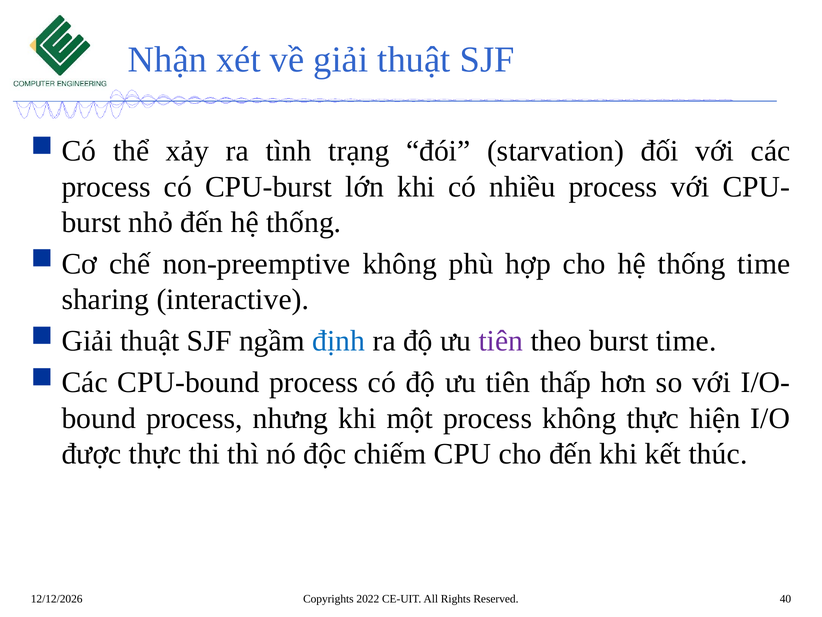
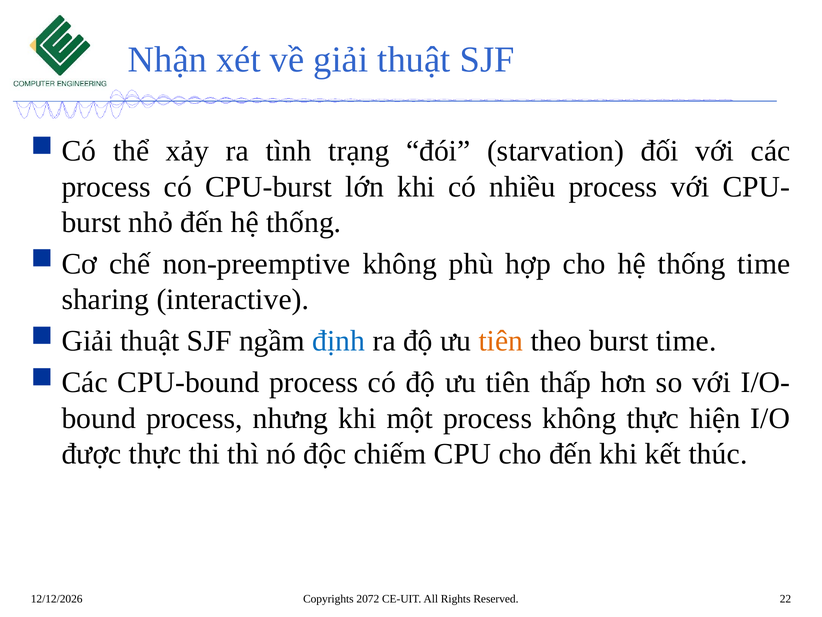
tiên at (501, 341) colour: purple -> orange
2022: 2022 -> 2072
40: 40 -> 22
